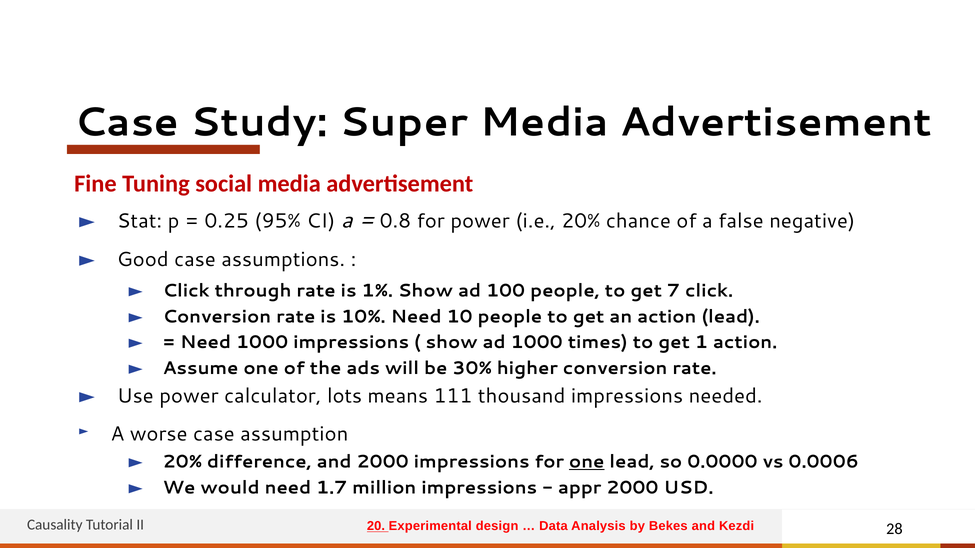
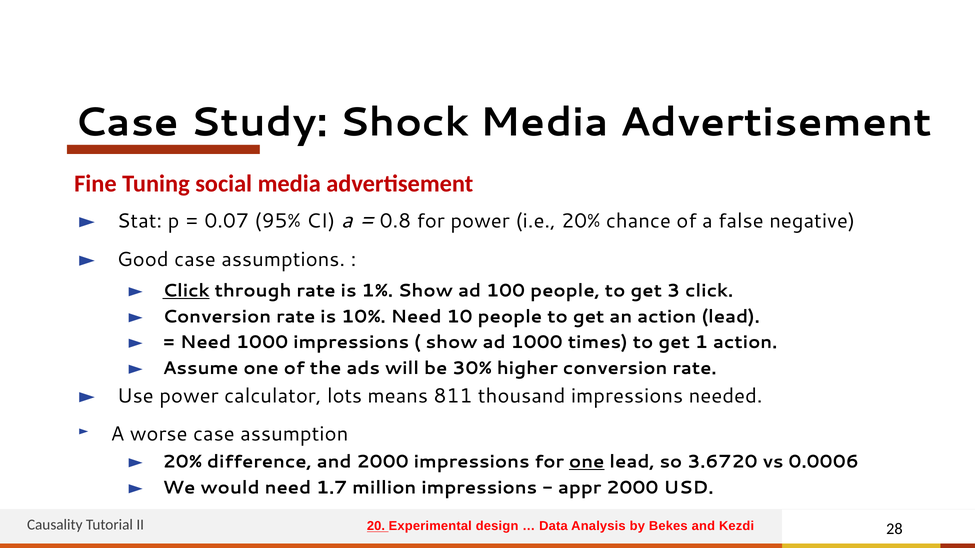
Super: Super -> Shock
0.25: 0.25 -> 0.07
Click at (186, 291) underline: none -> present
7: 7 -> 3
111: 111 -> 811
0.0000: 0.0000 -> 3.6720
